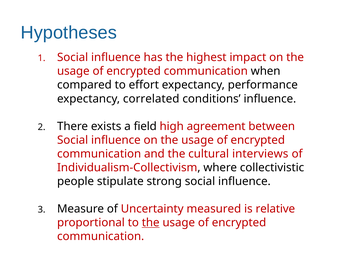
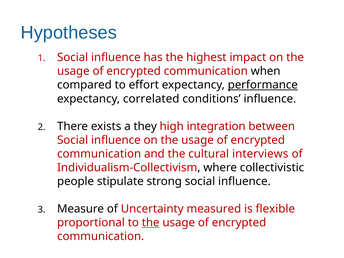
performance underline: none -> present
field: field -> they
agreement: agreement -> integration
relative: relative -> flexible
